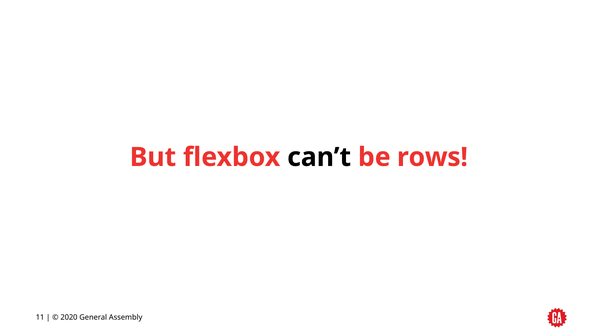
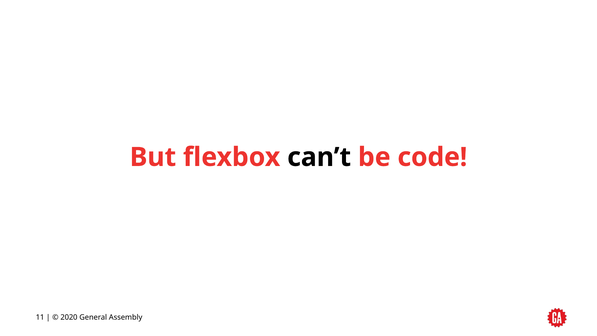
rows: rows -> code
